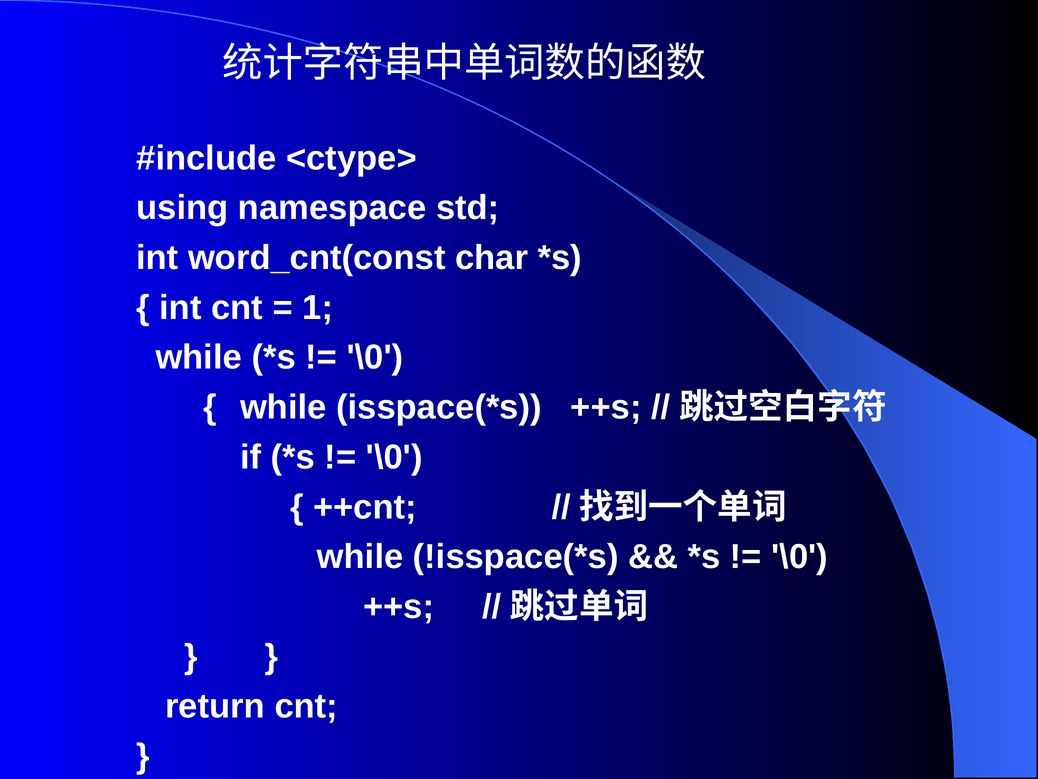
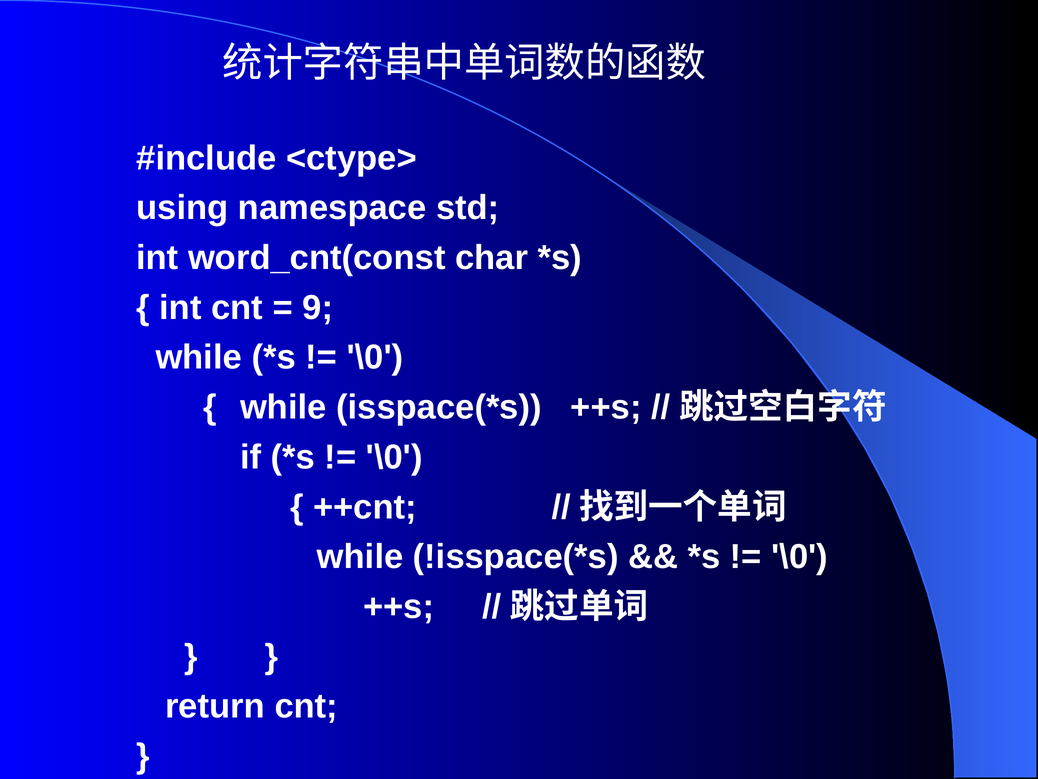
1: 1 -> 9
